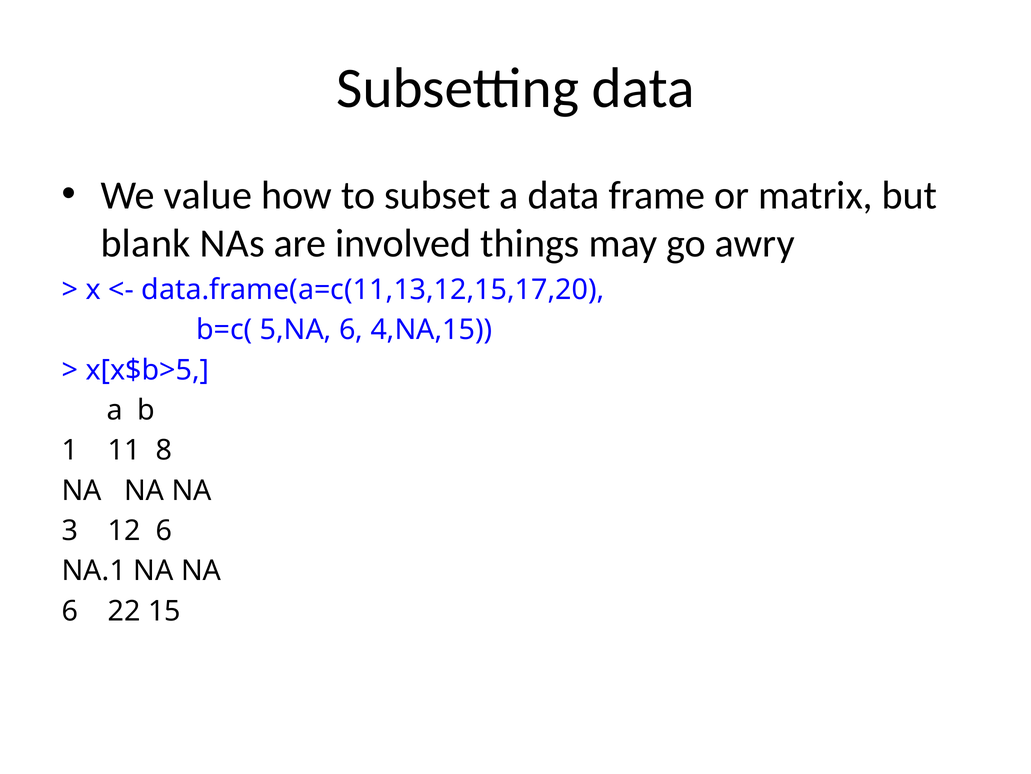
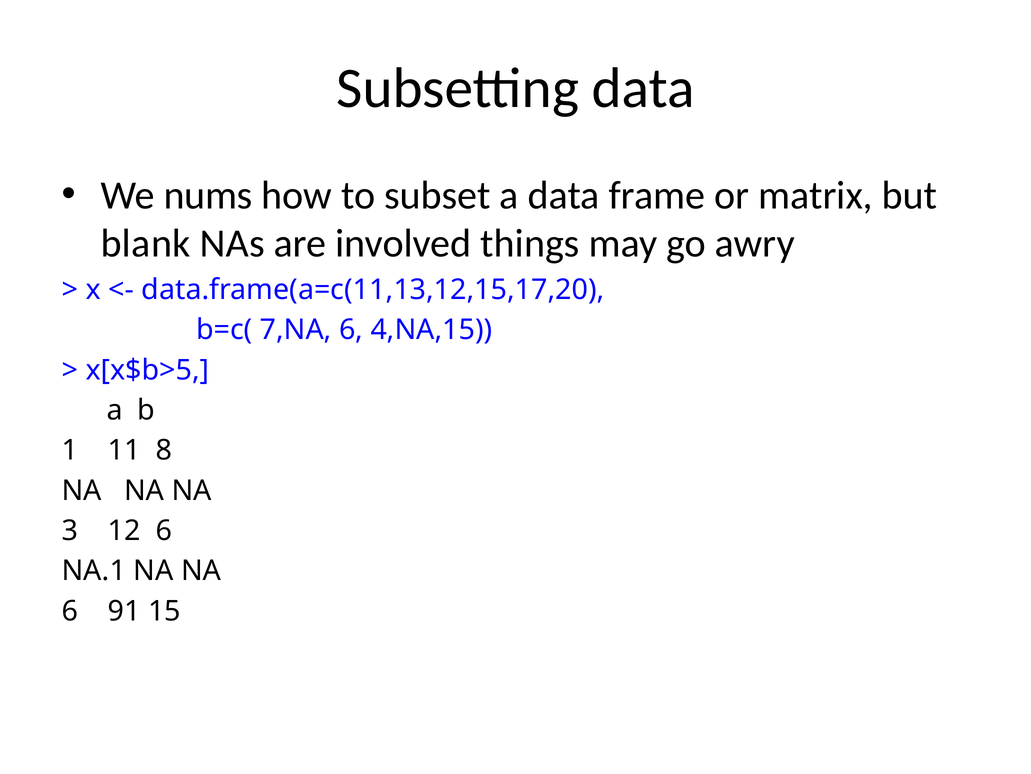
value: value -> nums
5,NA: 5,NA -> 7,NA
22: 22 -> 91
